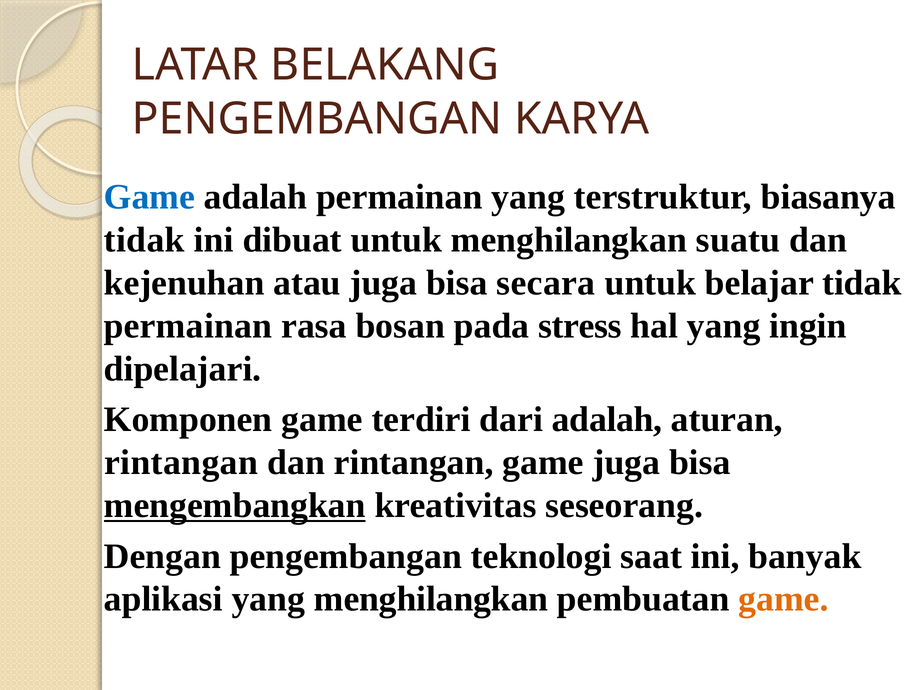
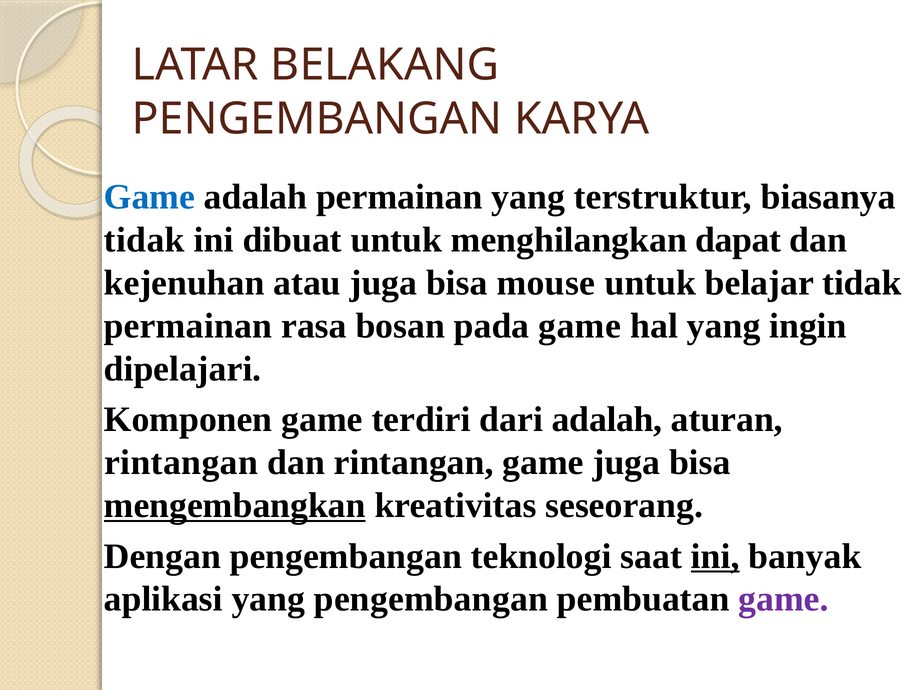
suatu: suatu -> dapat
secara: secara -> mouse
pada stress: stress -> game
ini at (715, 556) underline: none -> present
yang menghilangkan: menghilangkan -> pengembangan
game at (784, 599) colour: orange -> purple
